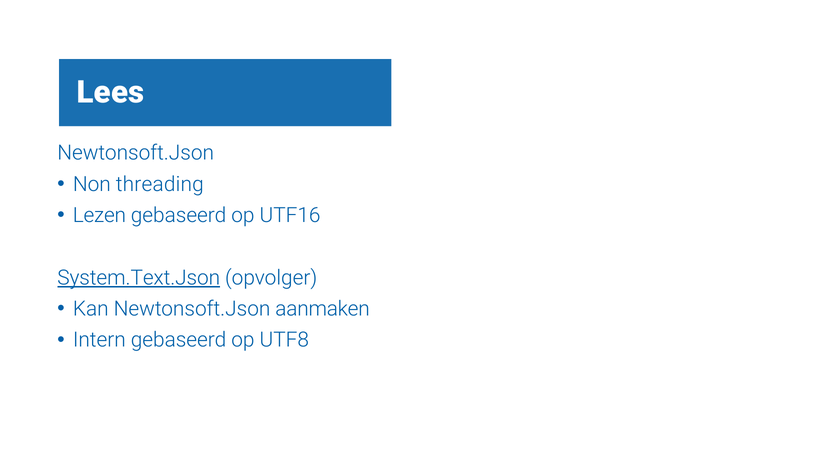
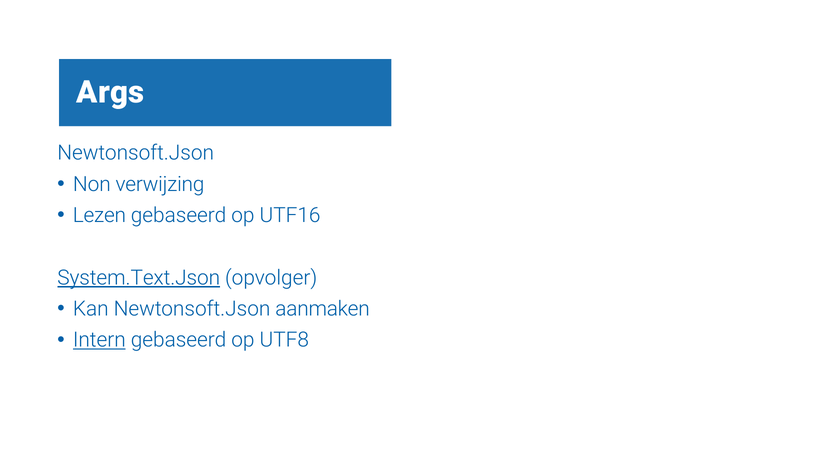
Lees: Lees -> Args
threading: threading -> verwijzing
Intern underline: none -> present
